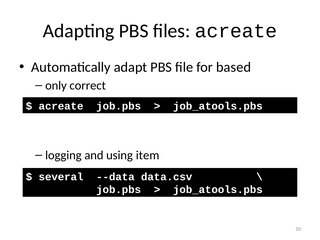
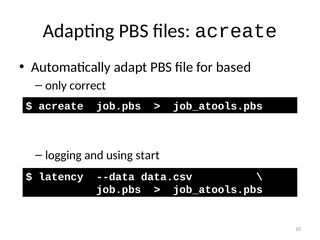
item: item -> start
several: several -> latency
